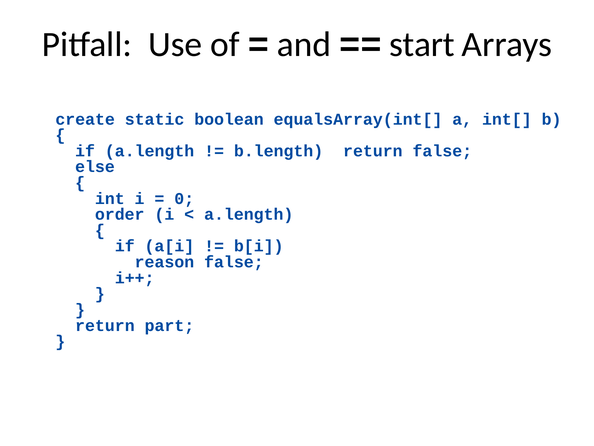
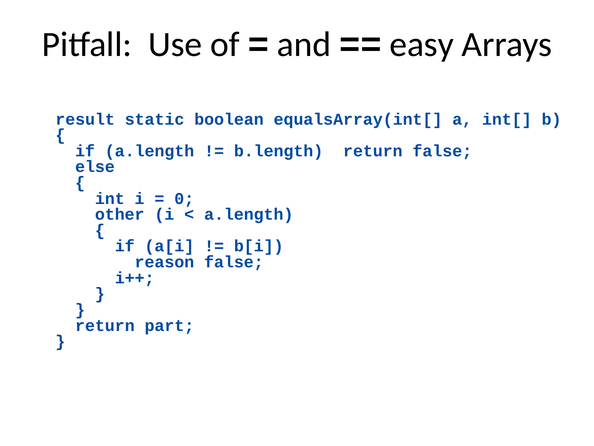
start: start -> easy
create: create -> result
order: order -> other
